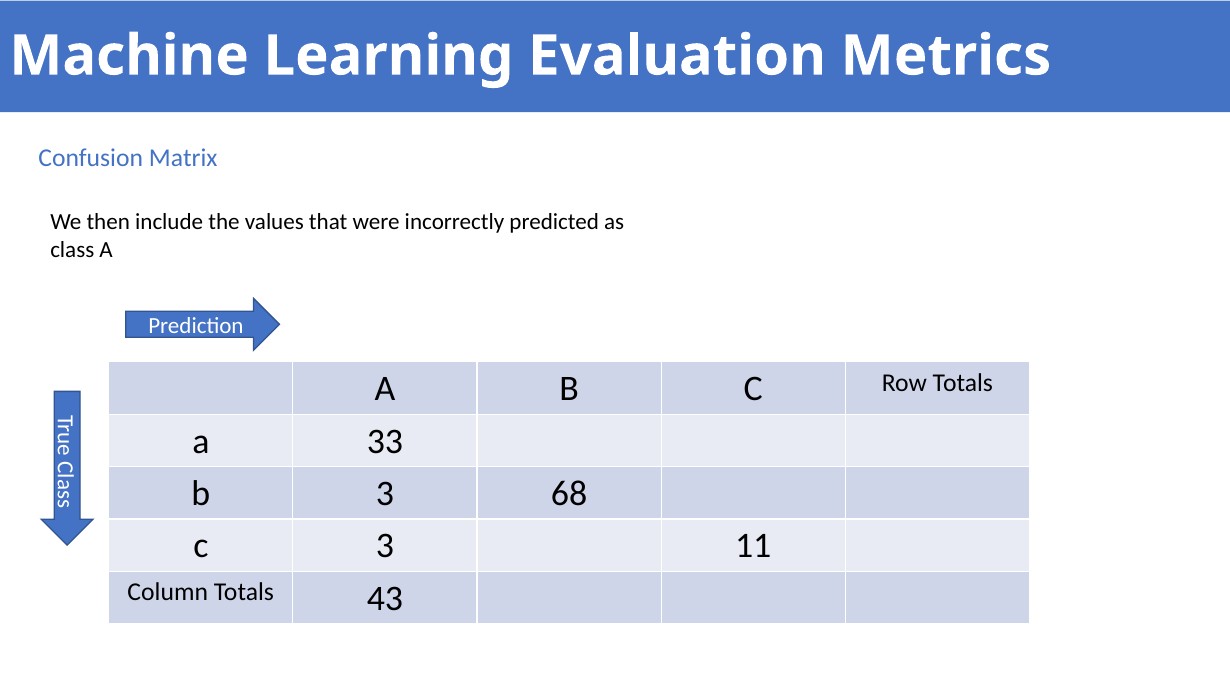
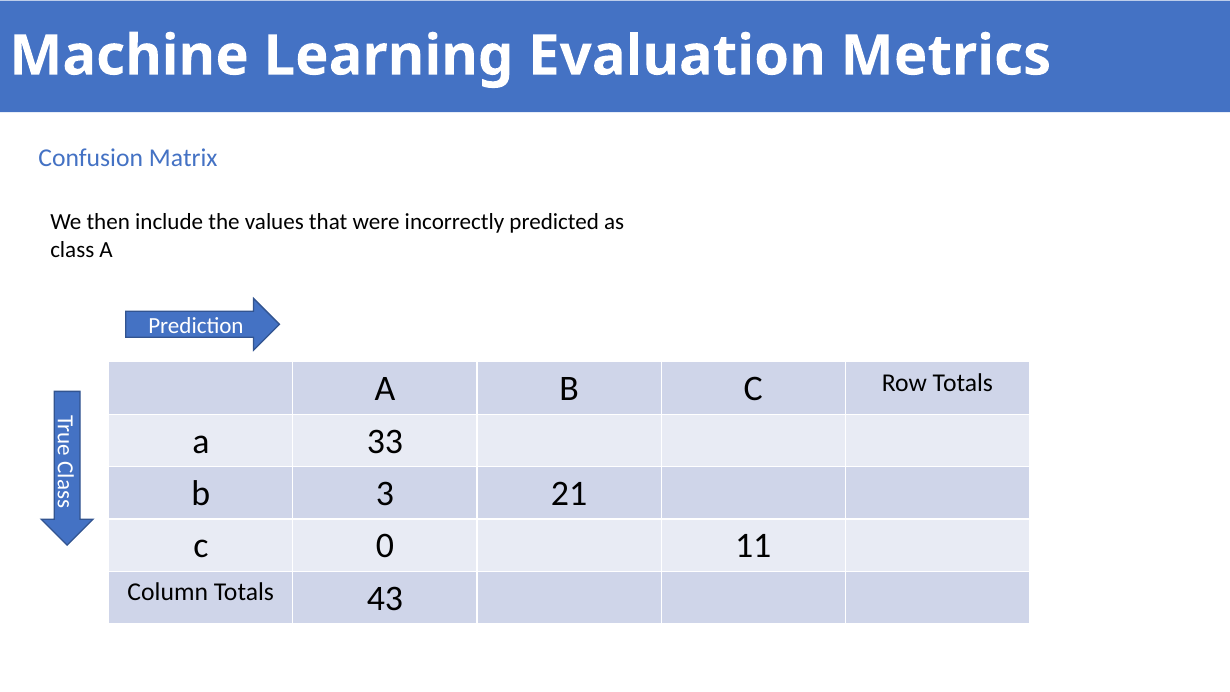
68: 68 -> 21
c 3: 3 -> 0
